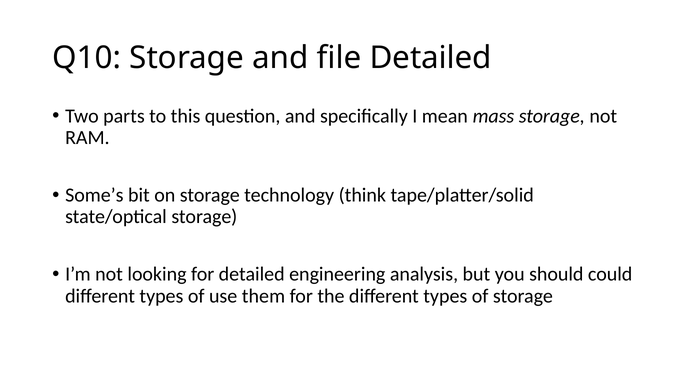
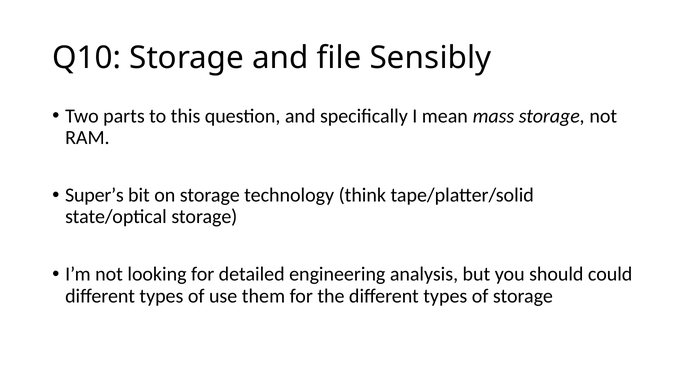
file Detailed: Detailed -> Sensibly
Some’s: Some’s -> Super’s
